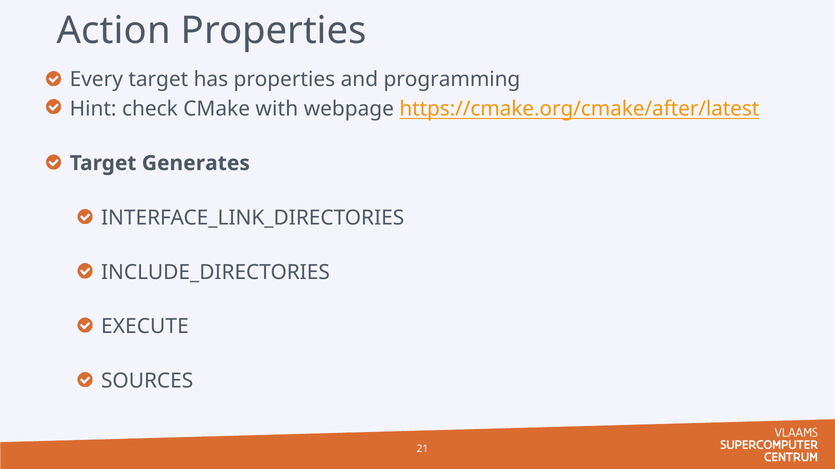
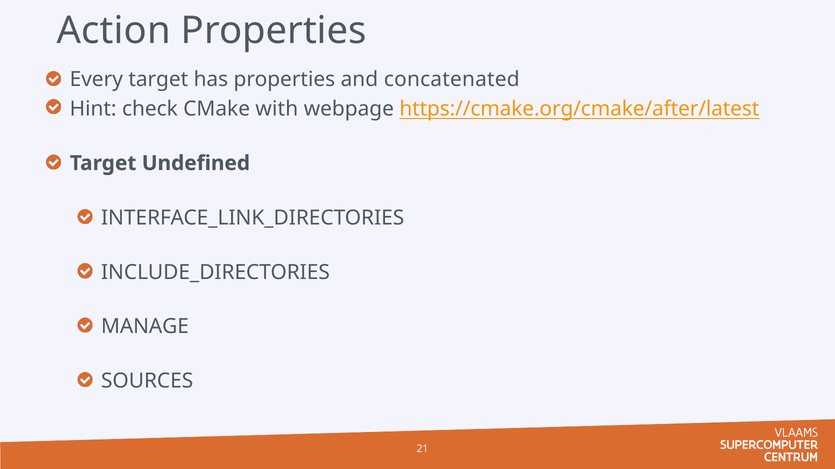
programming: programming -> concatenated
Generates: Generates -> Undefined
EXECUTE: EXECUTE -> MANAGE
